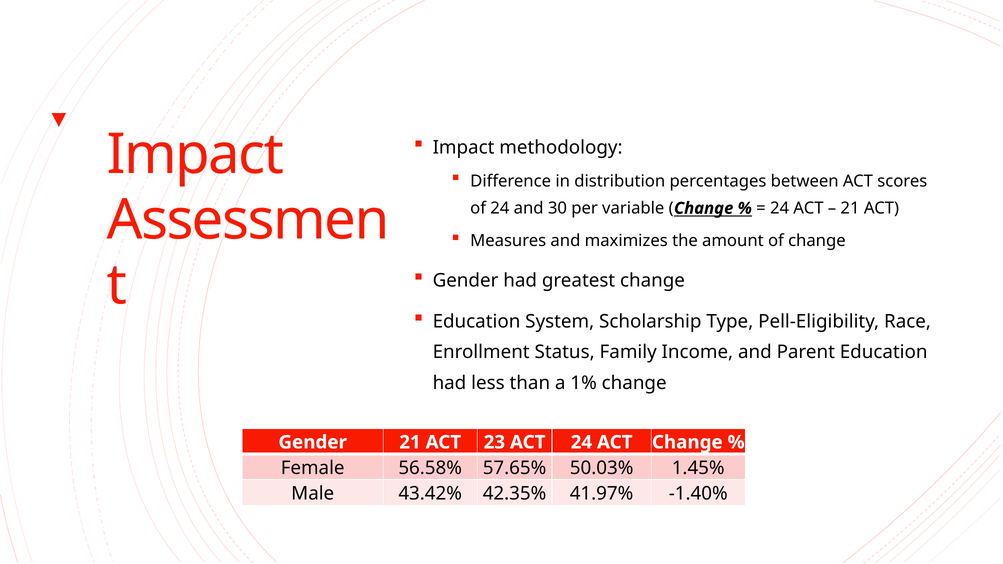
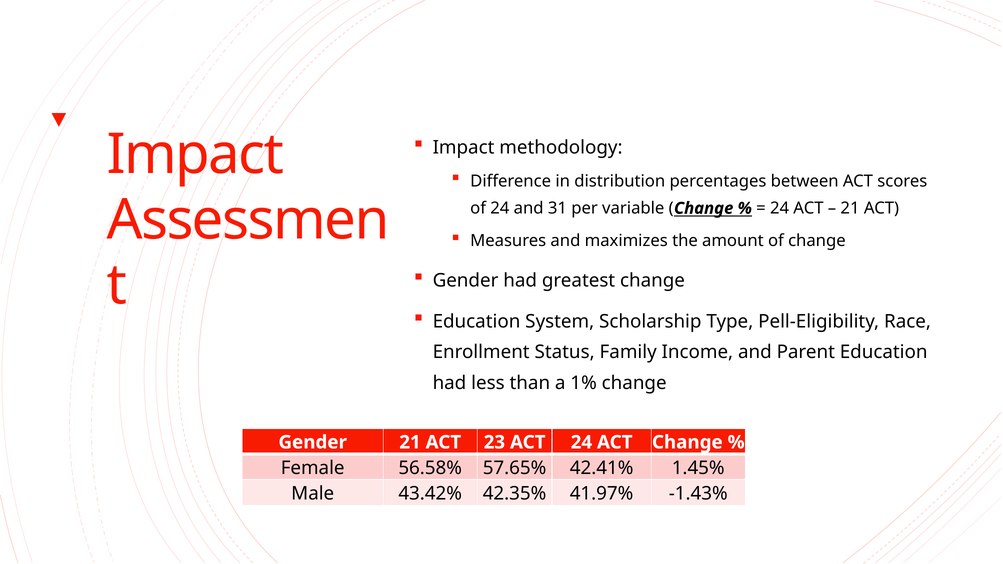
30: 30 -> 31
50.03%: 50.03% -> 42.41%
-1.40%: -1.40% -> -1.43%
